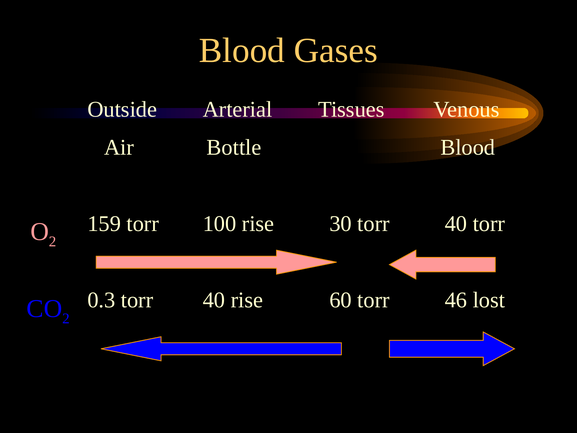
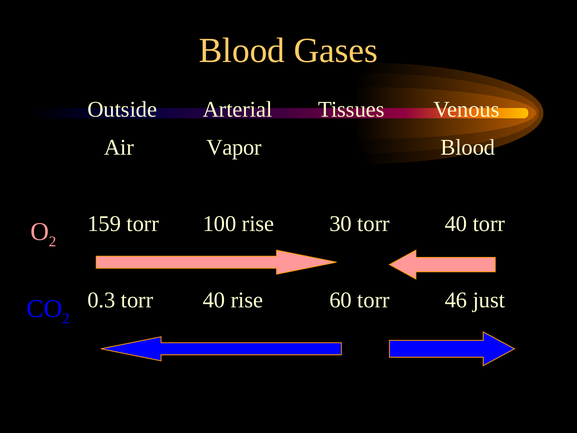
Bottle: Bottle -> Vapor
lost: lost -> just
